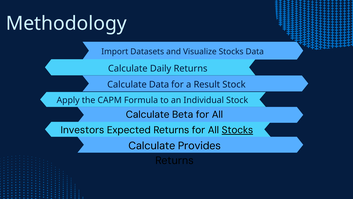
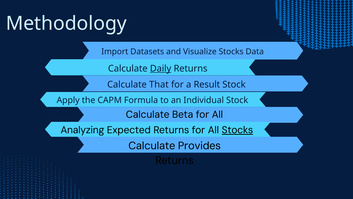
Daily underline: none -> present
Calculate Data: Data -> That
Investors: Investors -> Analyzing
